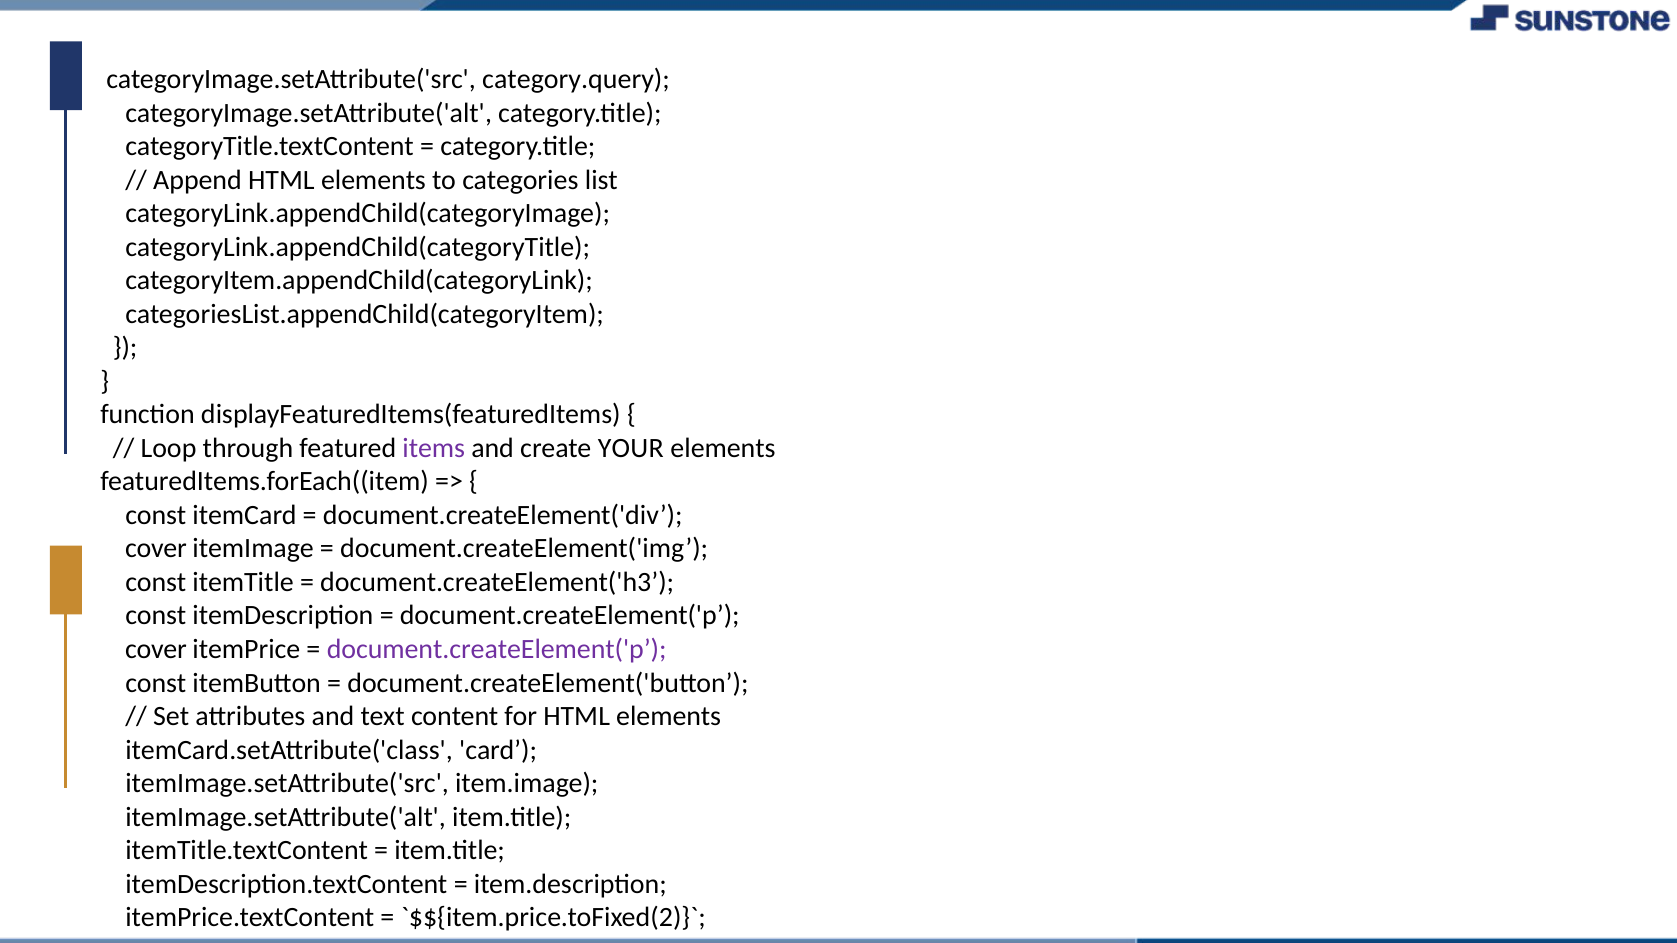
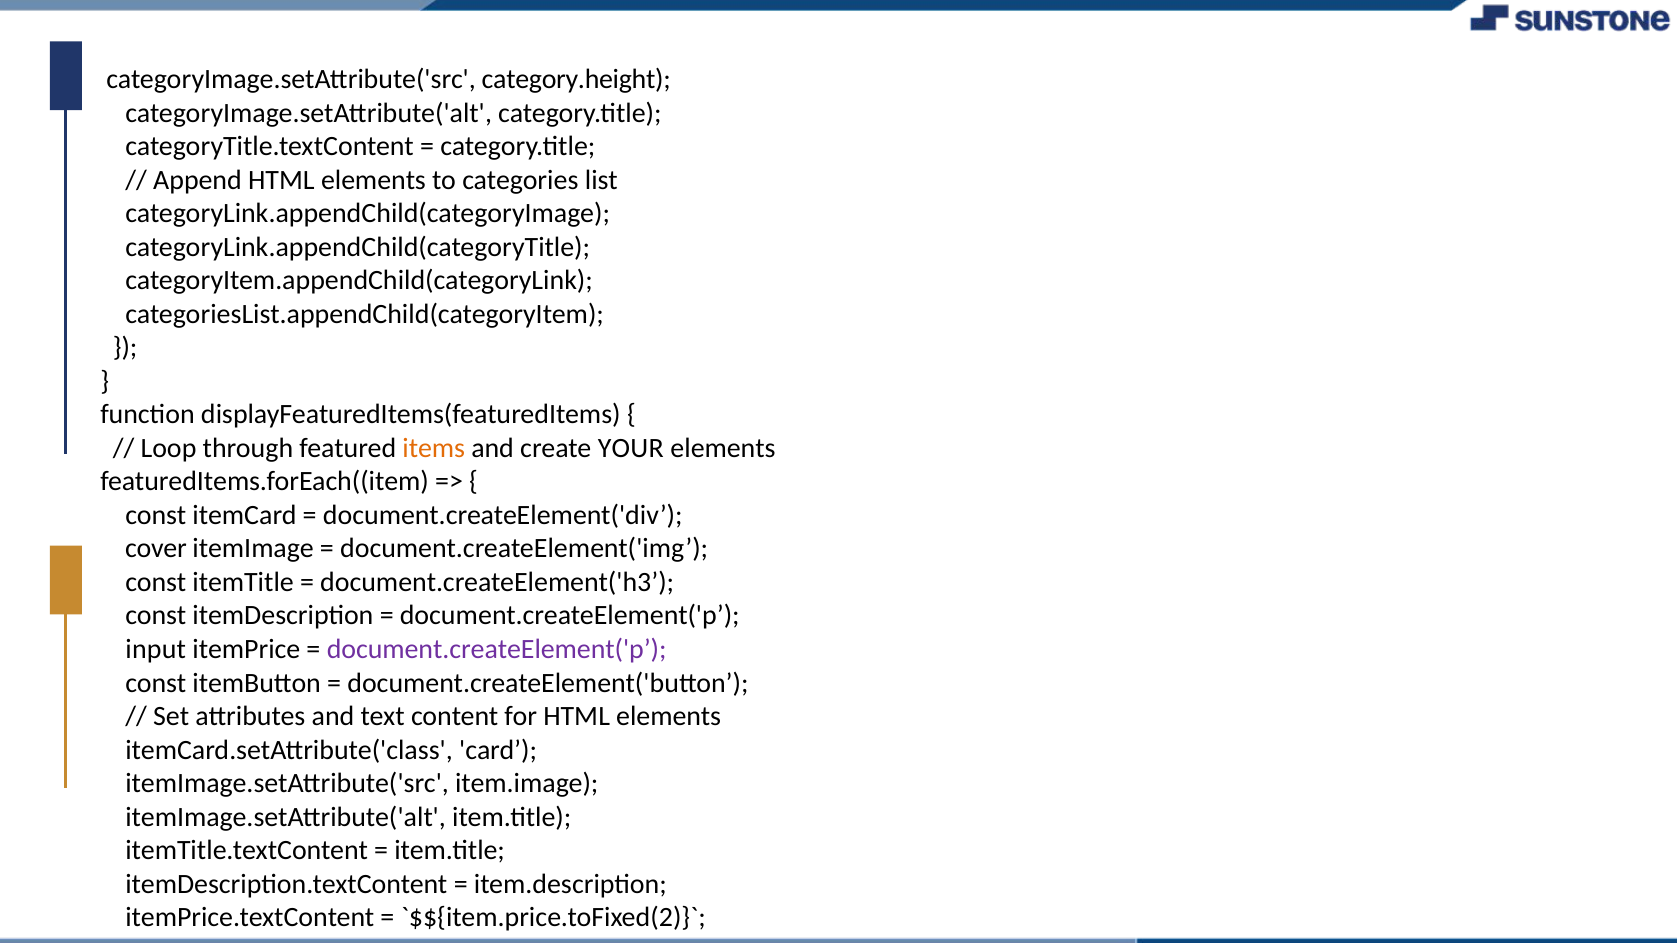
category.query: category.query -> category.height
items colour: purple -> orange
cover at (156, 650): cover -> input
